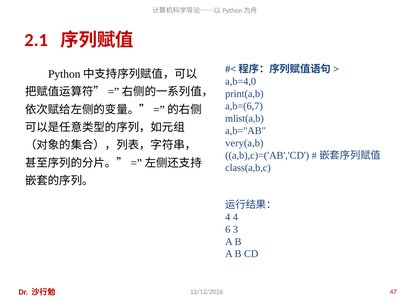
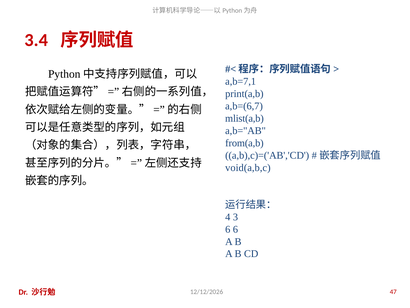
2.1: 2.1 -> 3.4
a,b=4,0: a,b=4,0 -> a,b=7,1
very(a,b: very(a,b -> from(a,b
class(a,b,c: class(a,b,c -> void(a,b,c
4 4: 4 -> 3
6 3: 3 -> 6
